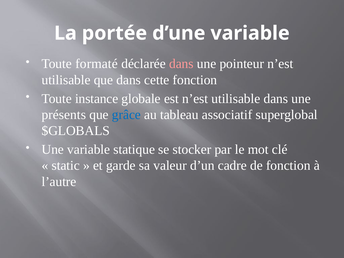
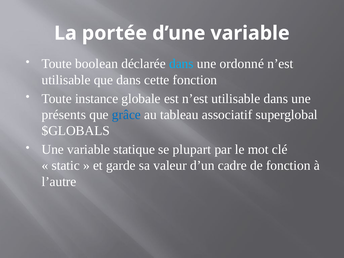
formaté: formaté -> boolean
dans at (181, 64) colour: pink -> light blue
pointeur: pointeur -> ordonné
stocker: stocker -> plupart
